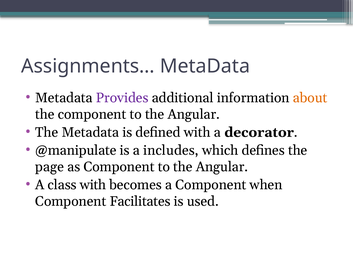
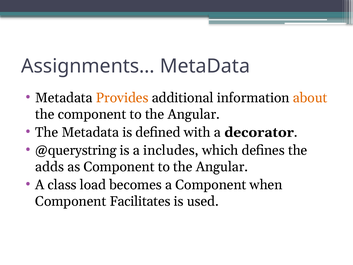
Provides colour: purple -> orange
@manipulate: @manipulate -> @querystring
page: page -> adds
class with: with -> load
